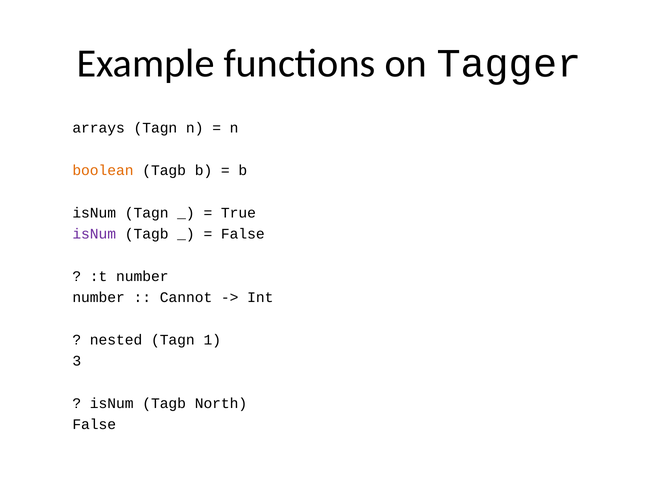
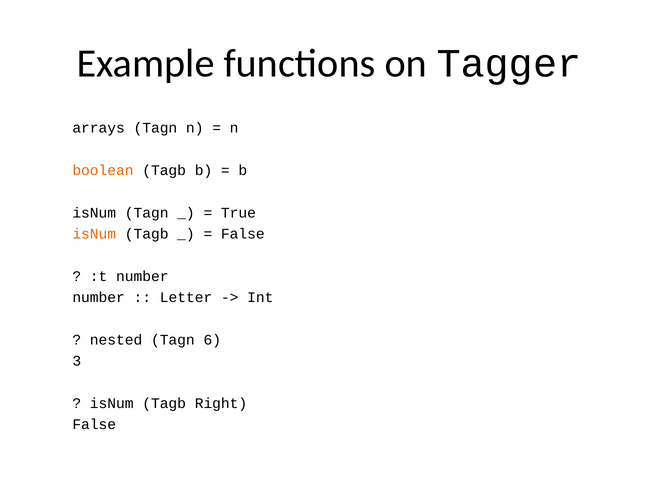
isNum at (94, 234) colour: purple -> orange
Cannot: Cannot -> Letter
1: 1 -> 6
North: North -> Right
